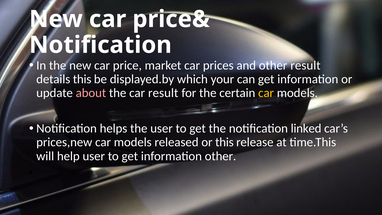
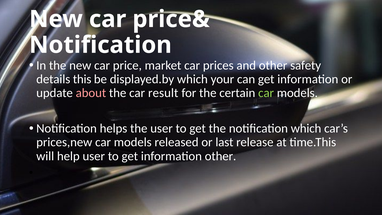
other result: result -> safety
car at (266, 93) colour: yellow -> light green
notification linked: linked -> which
or this: this -> last
